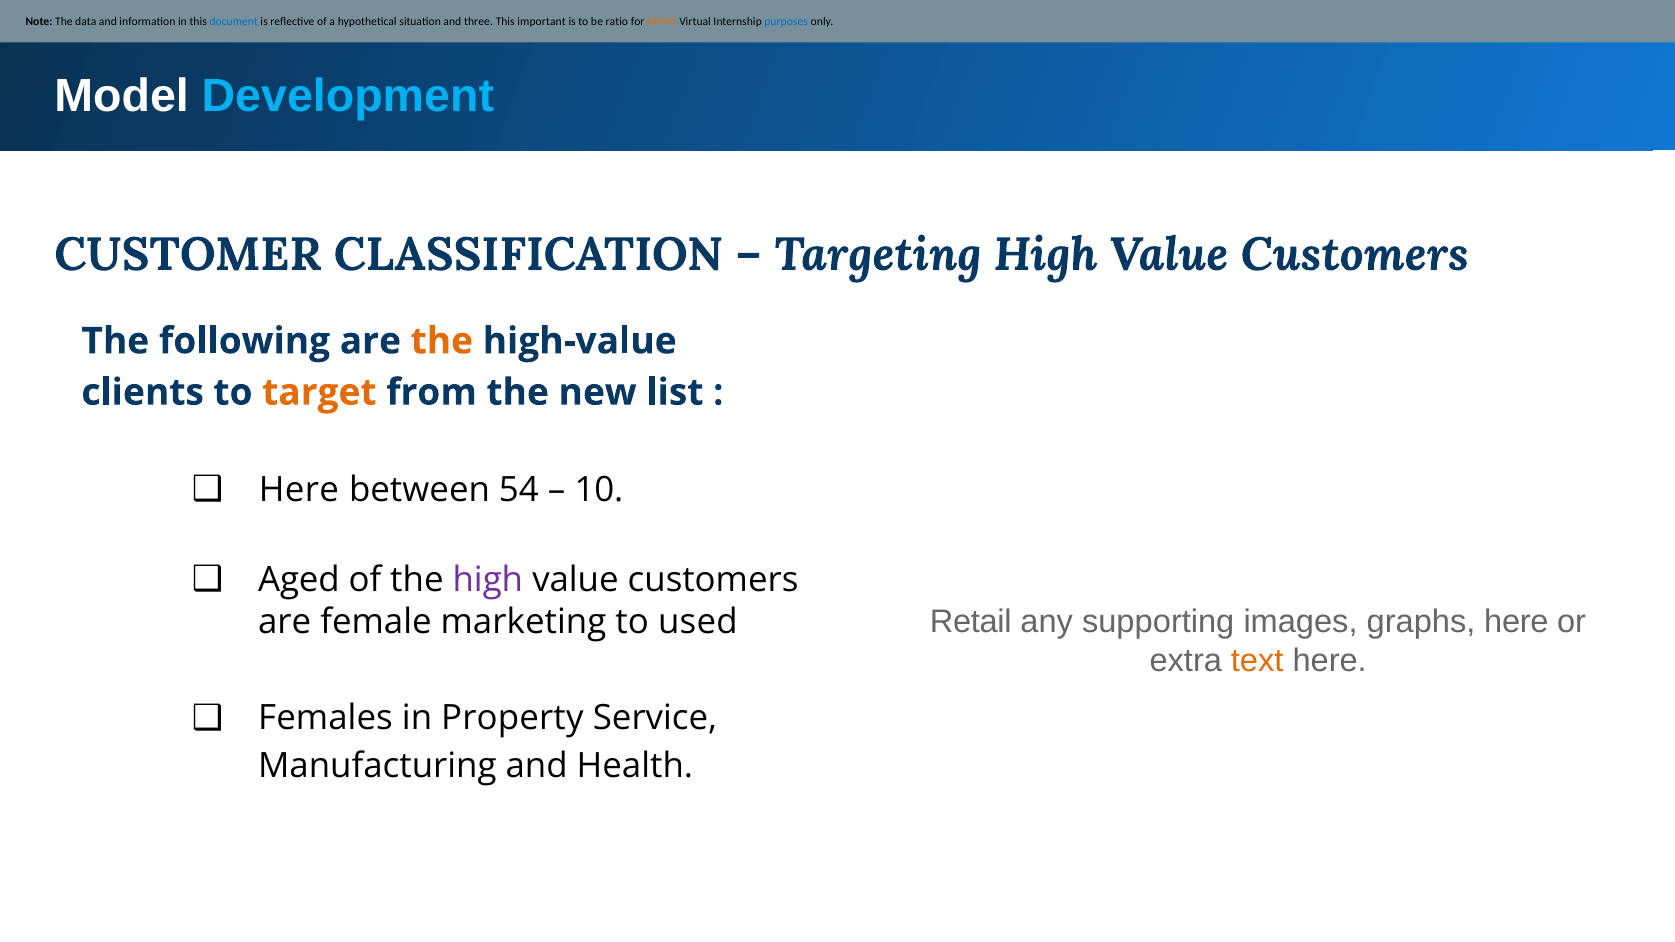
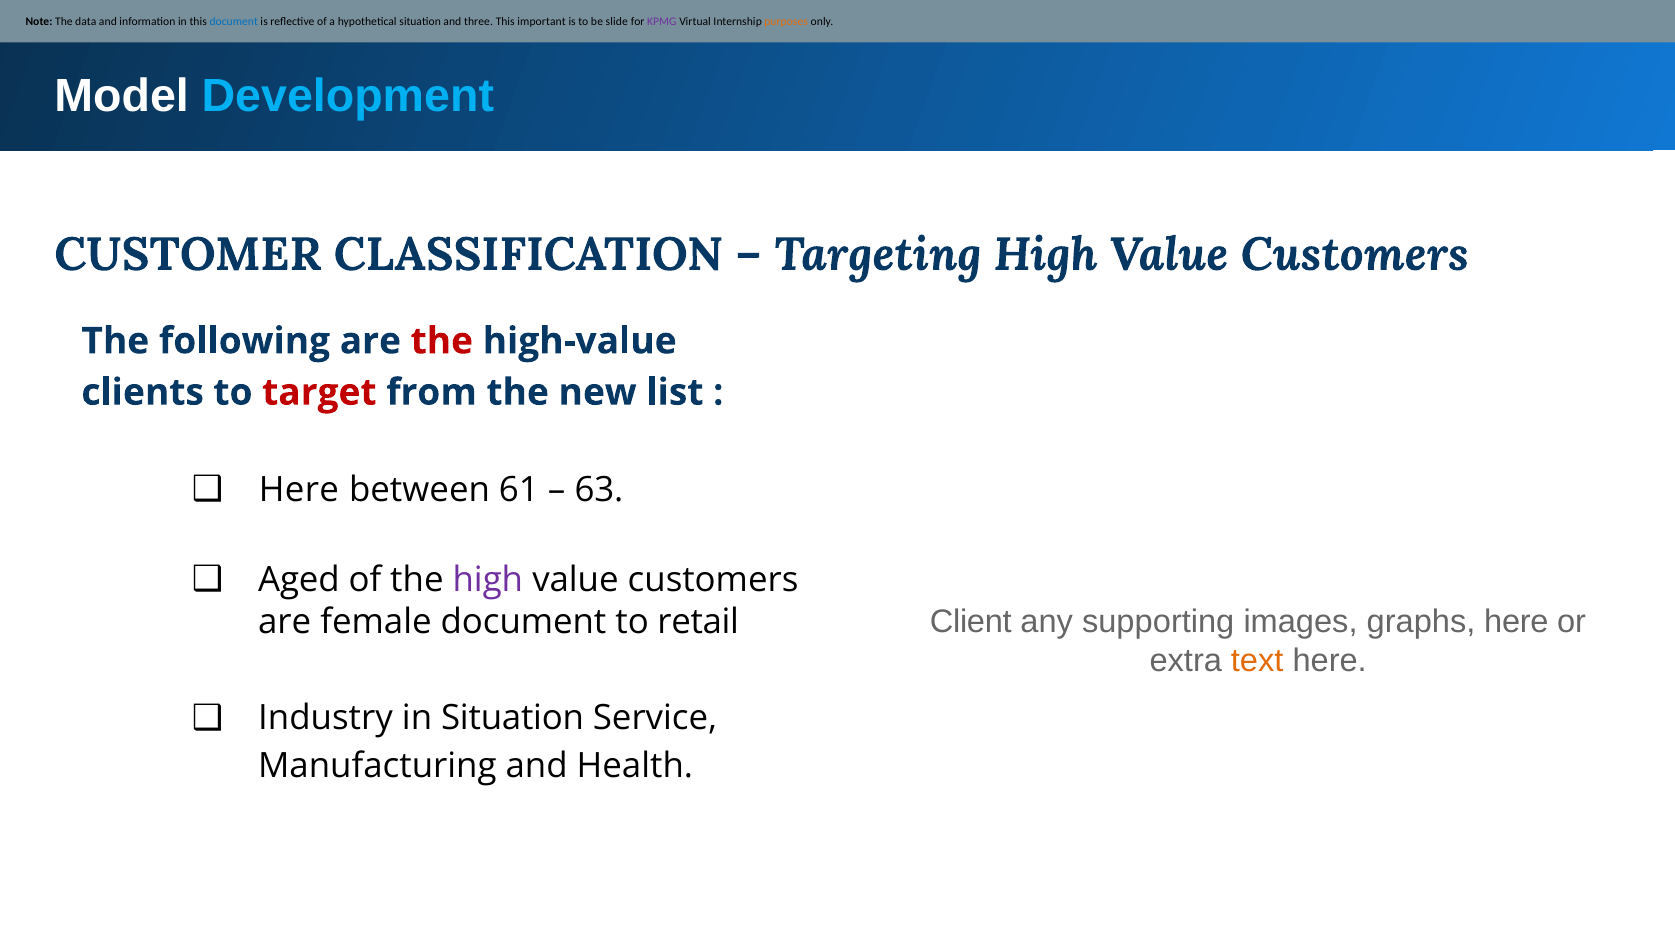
ratio: ratio -> slide
KPMG colour: orange -> purple
purposes colour: blue -> orange
the at (442, 341) colour: orange -> red
target colour: orange -> red
54: 54 -> 61
10: 10 -> 63
Retail: Retail -> Client
female marketing: marketing -> document
used: used -> retail
Females: Females -> Industry
in Property: Property -> Situation
